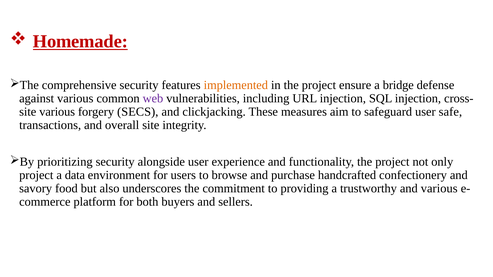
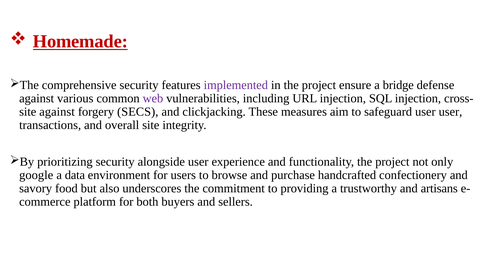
implemented colour: orange -> purple
site various: various -> against
user safe: safe -> user
project at (36, 175): project -> google
and various: various -> artisans
